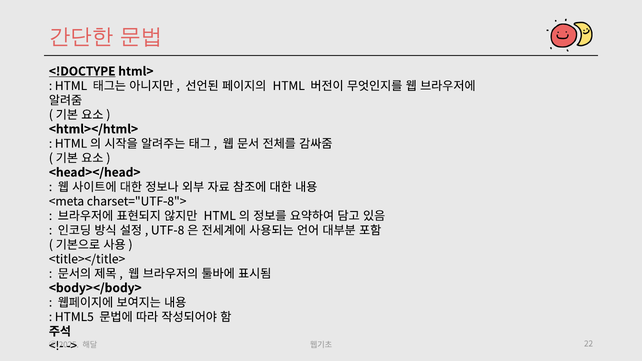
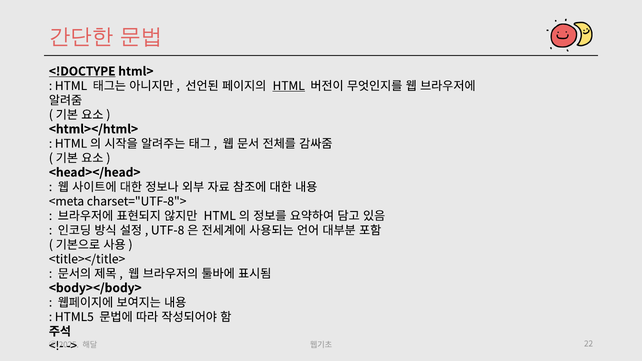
HTML at (289, 86) underline: none -> present
